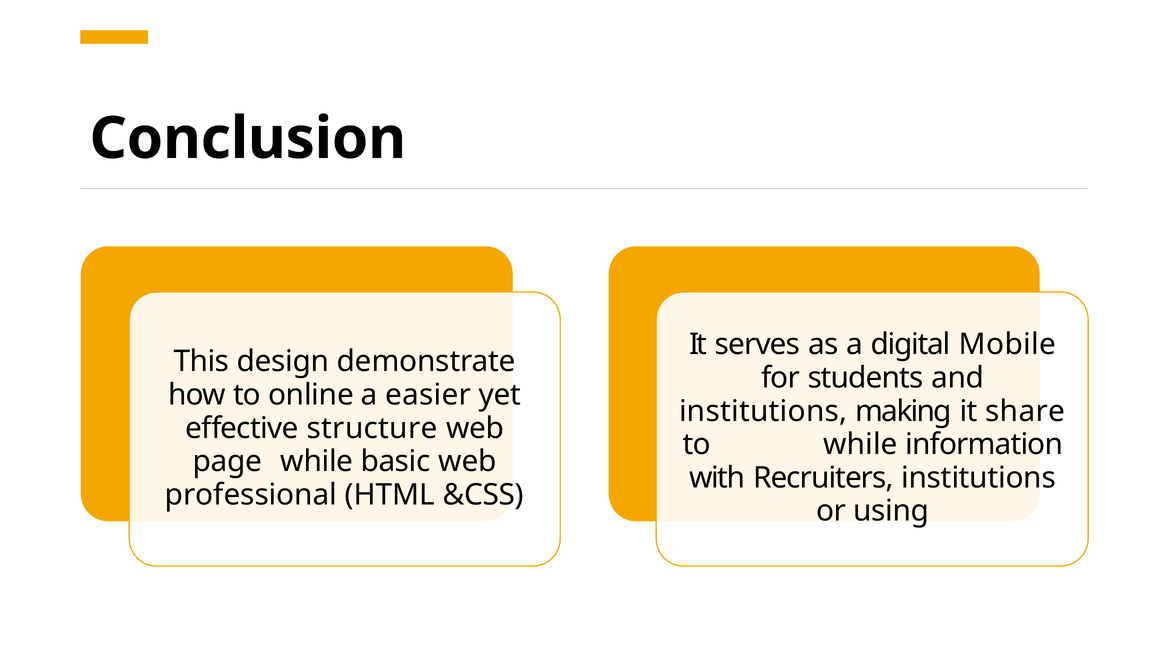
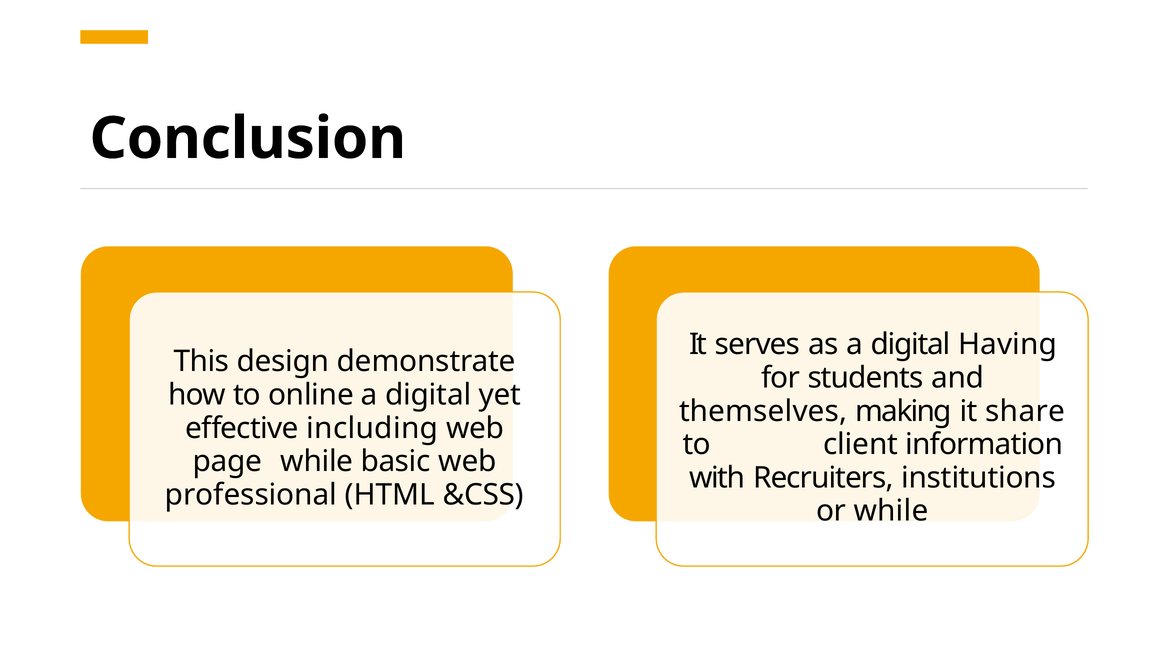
Mobile: Mobile -> Having
easier at (428, 395): easier -> digital
institutions at (763, 411): institutions -> themselves
structure: structure -> including
to while: while -> client
or using: using -> while
